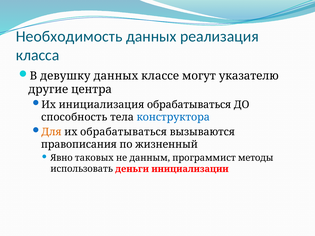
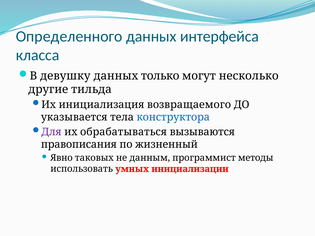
Необходимость: Необходимость -> Определенного
реализация: реализация -> интерфейса
классе: классе -> только
указателю: указателю -> несколько
центра: центра -> тильда
инициализация обрабатываться: обрабатываться -> возвращаемого
способность: способность -> указывается
Для colour: orange -> purple
деньги: деньги -> умных
